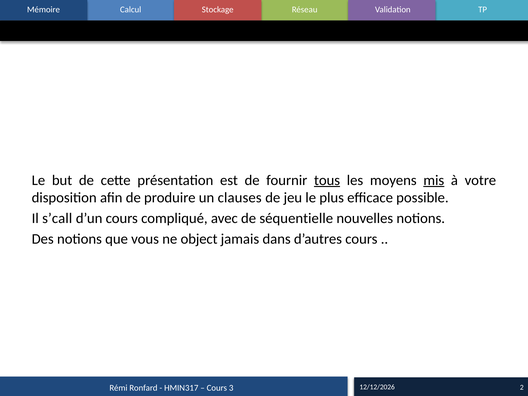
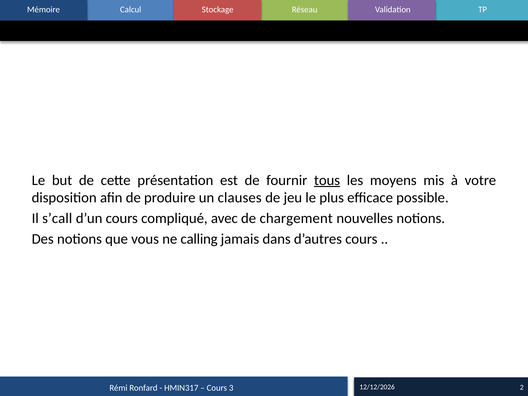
mis underline: present -> none
séquentielle: séquentielle -> chargement
object: object -> calling
